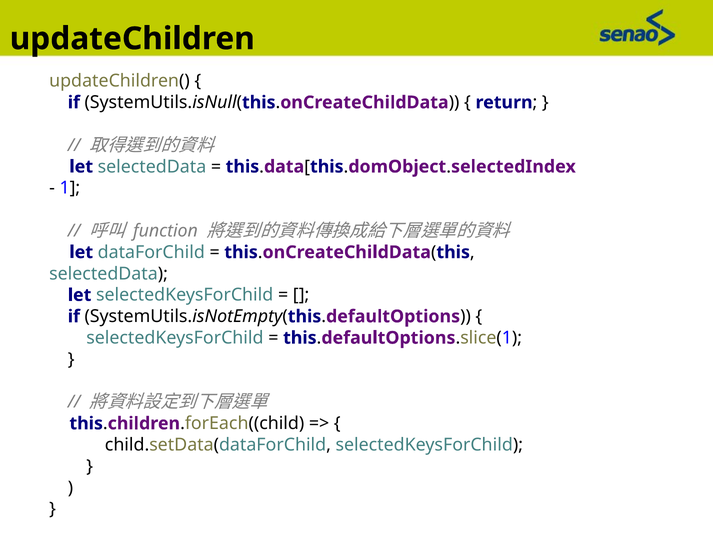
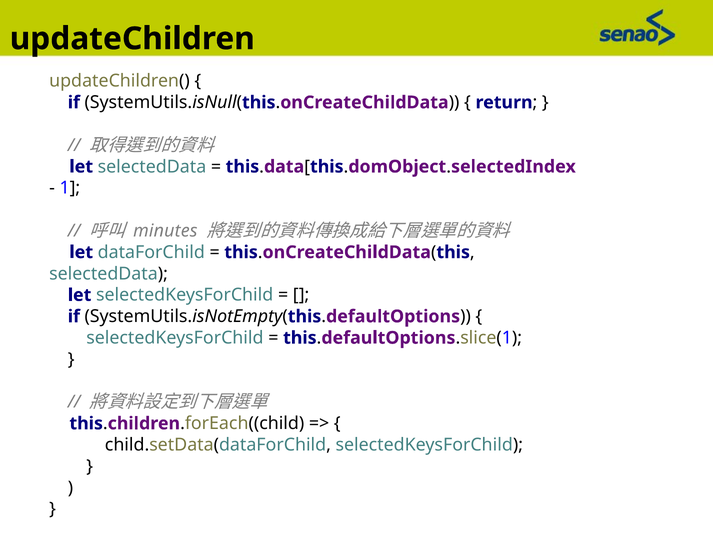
function: function -> minutes
